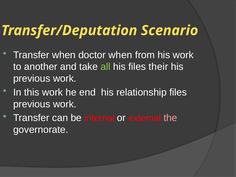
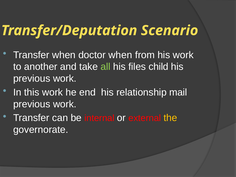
their: their -> child
relationship files: files -> mail
the colour: pink -> yellow
